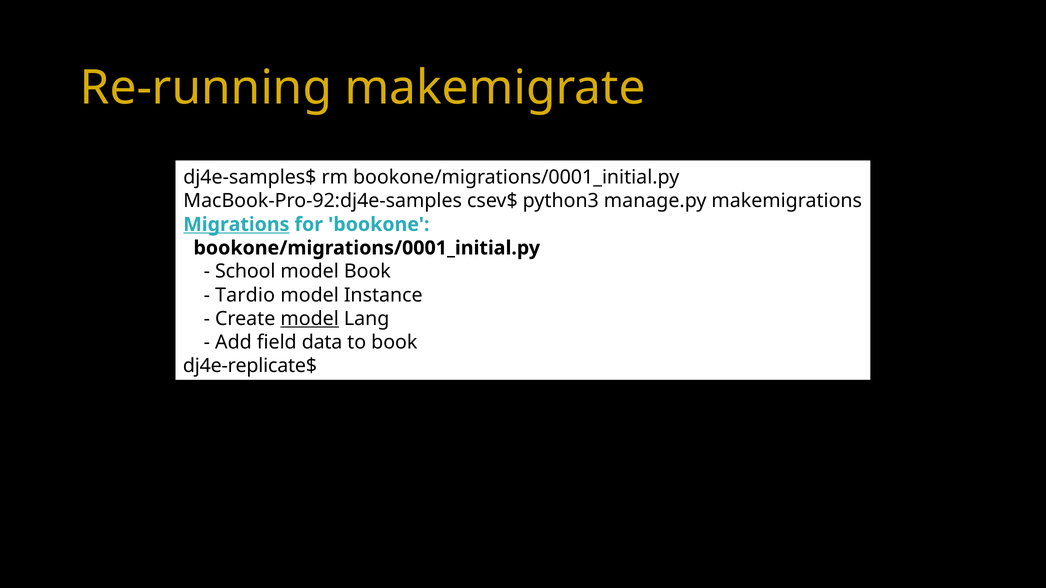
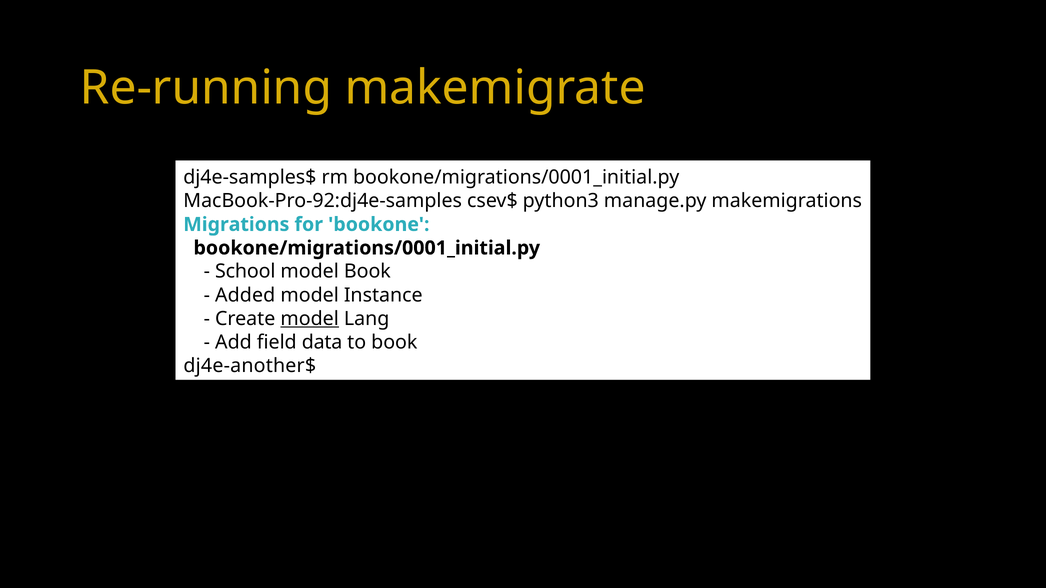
Migrations underline: present -> none
Tardio: Tardio -> Added
dj4e-replicate$: dj4e-replicate$ -> dj4e-another$
